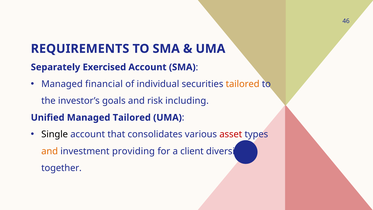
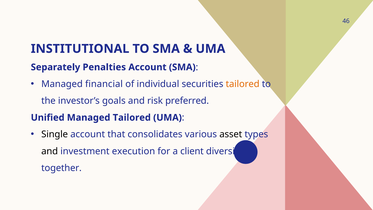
REQUIREMENTS: REQUIREMENTS -> INSTITUTIONAL
Exercised: Exercised -> Penalties
including: including -> preferred
asset colour: red -> black
and at (50, 151) colour: orange -> black
providing: providing -> execution
